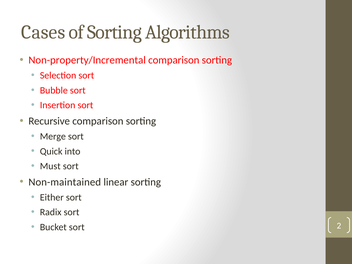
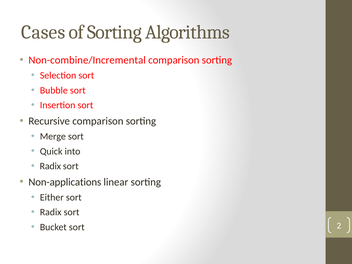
Non-property/Incremental: Non-property/Incremental -> Non-combine/Incremental
Must at (50, 166): Must -> Radix
Non-maintained: Non-maintained -> Non-applications
